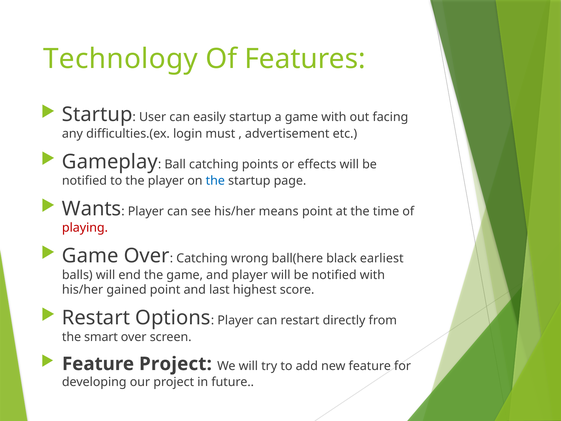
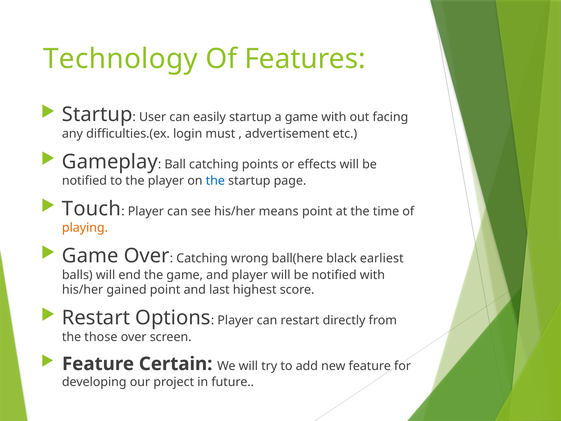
Wants: Wants -> Touch
playing colour: red -> orange
smart: smart -> those
Feature Project: Project -> Certain
